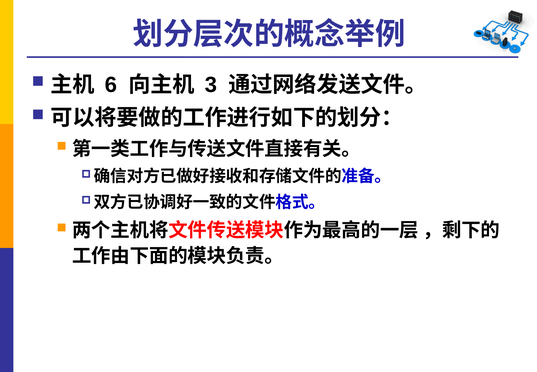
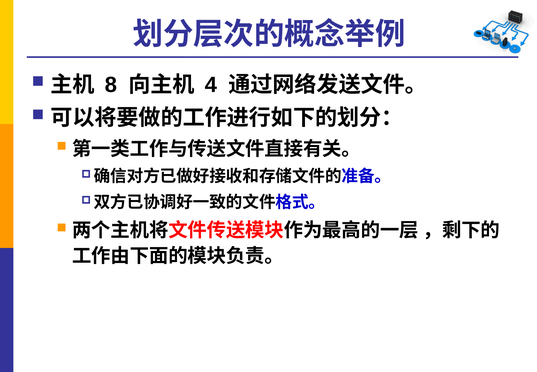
6: 6 -> 8
3: 3 -> 4
